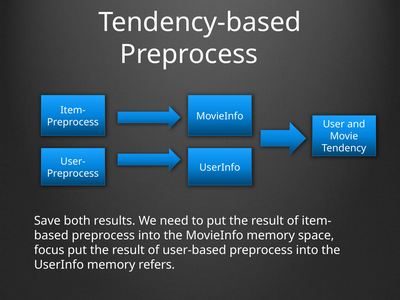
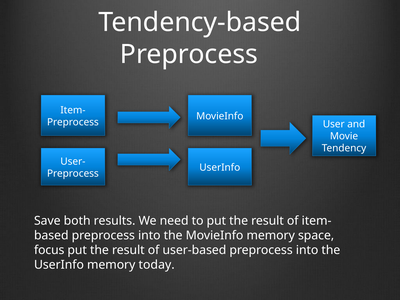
refers: refers -> today
